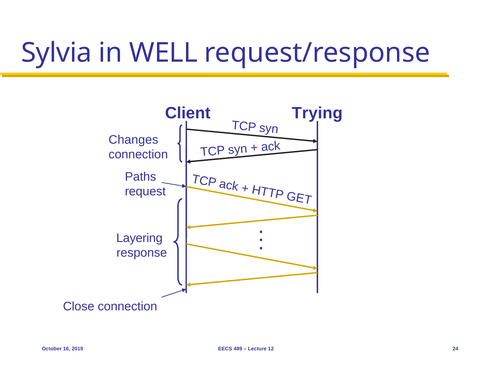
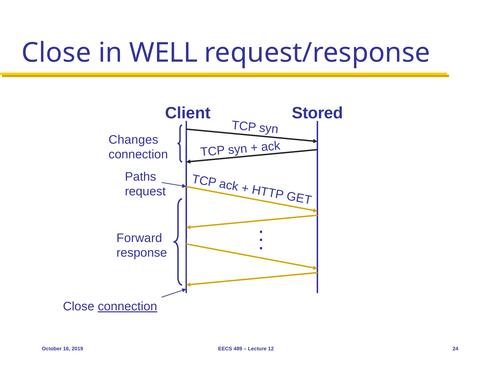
Sylvia at (57, 53): Sylvia -> Close
Trying: Trying -> Stored
Layering: Layering -> Forward
connection at (127, 307) underline: none -> present
